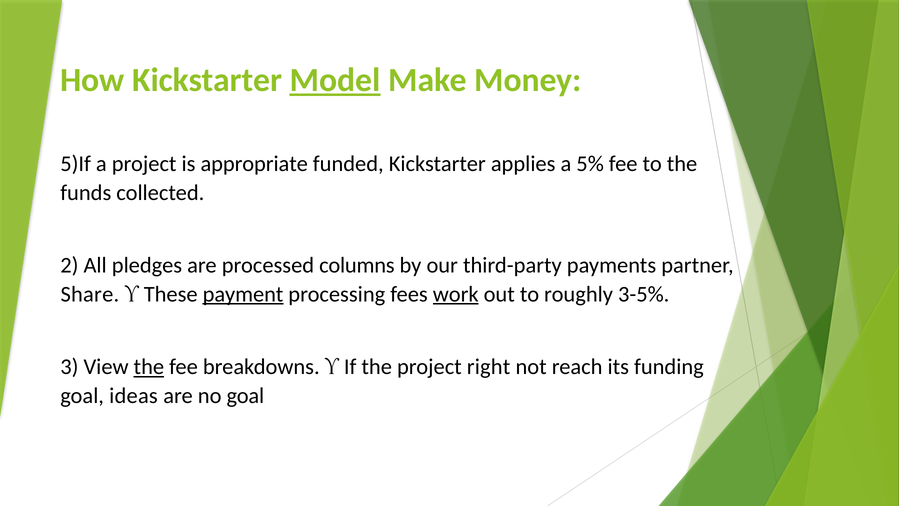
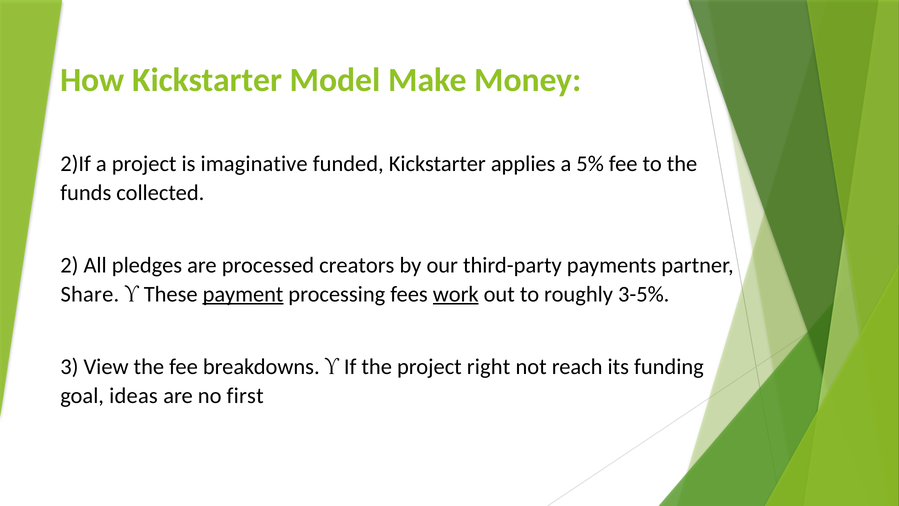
Model underline: present -> none
5)If: 5)If -> 2)If
appropriate: appropriate -> imaginative
columns: columns -> creators
the at (149, 367) underline: present -> none
no goal: goal -> first
